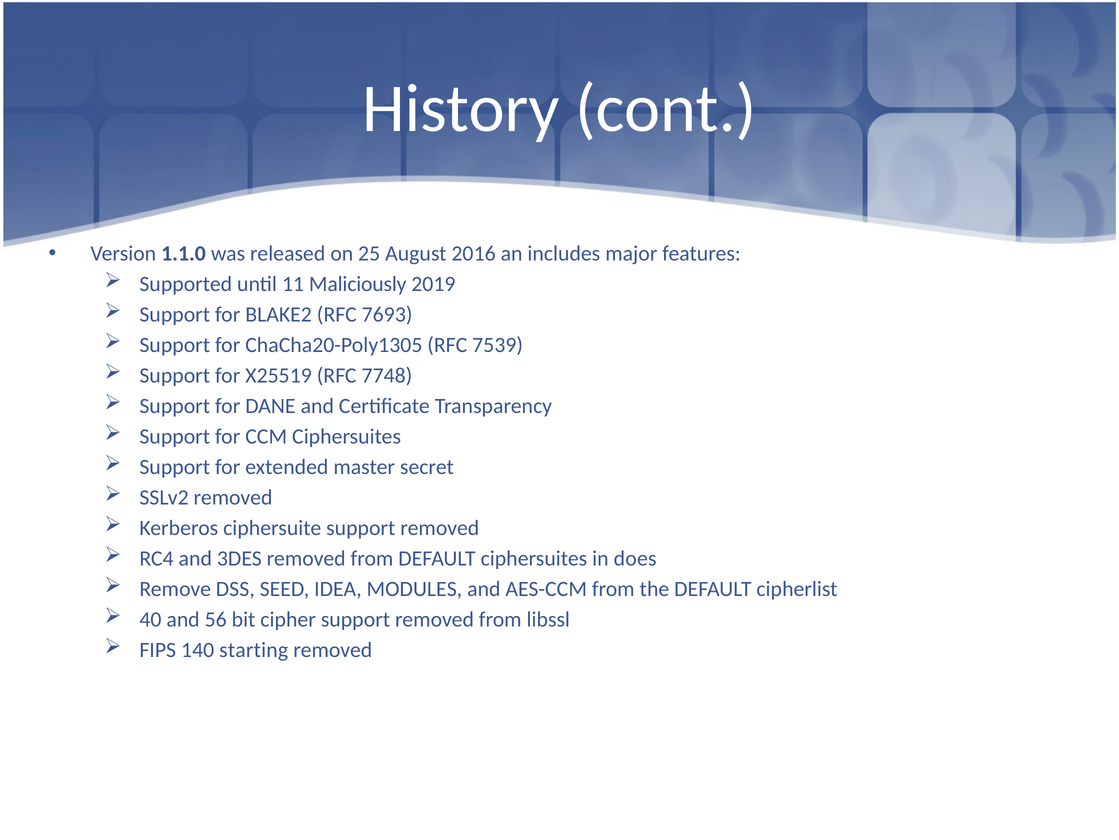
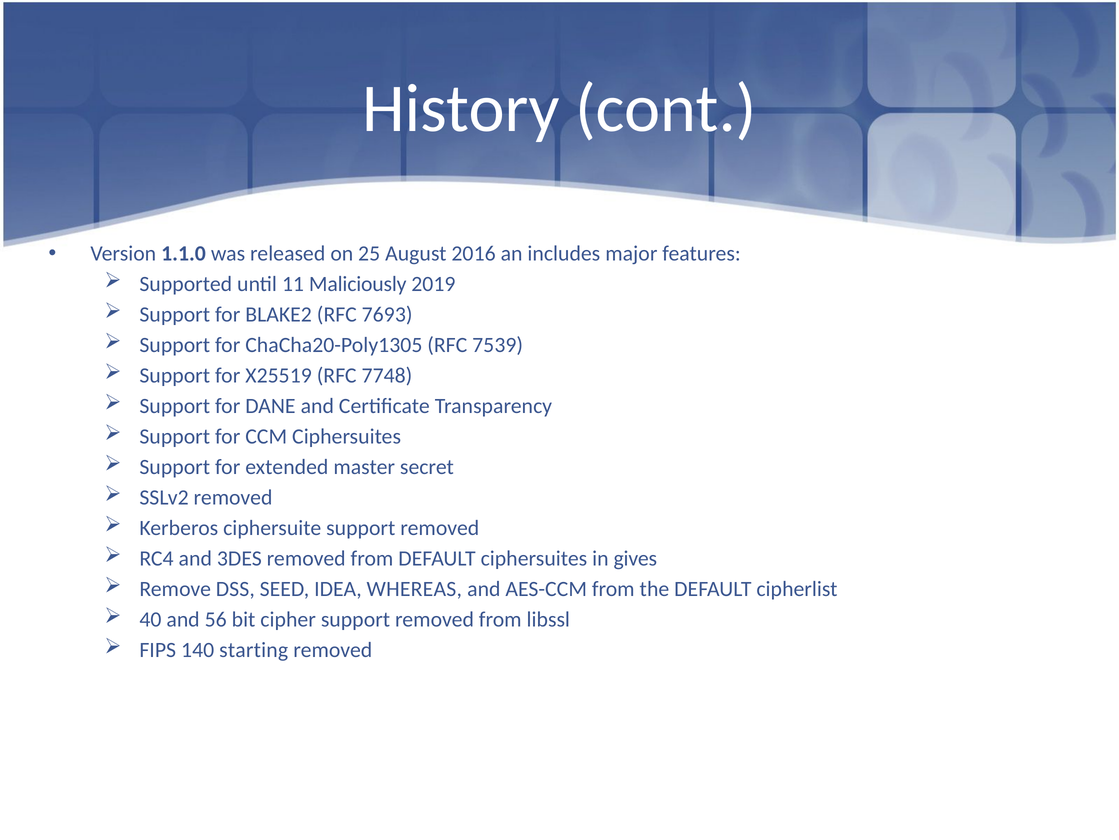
does: does -> gives
MODULES: MODULES -> WHEREAS
